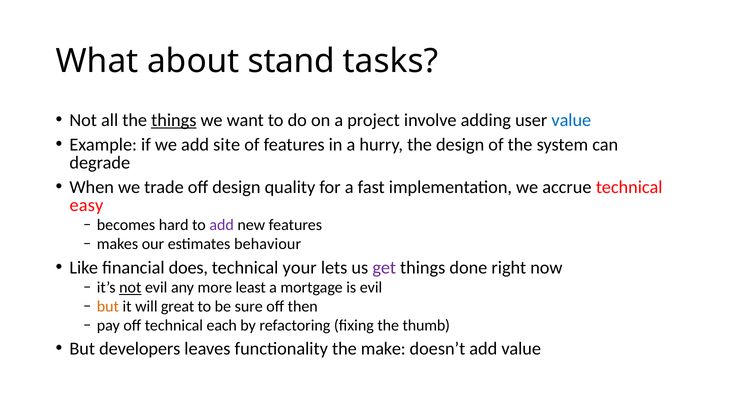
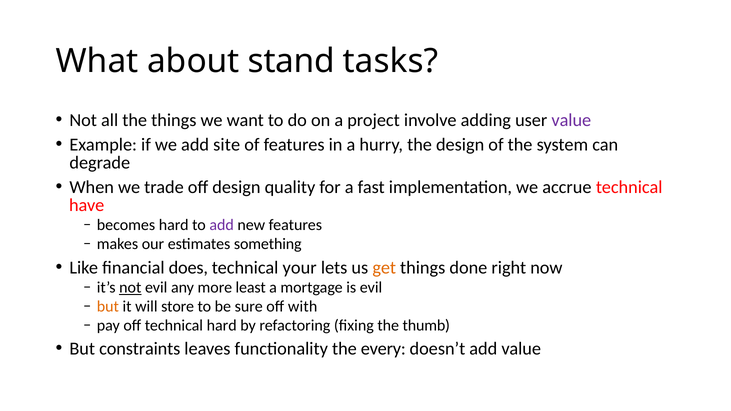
things at (174, 120) underline: present -> none
value at (571, 120) colour: blue -> purple
easy: easy -> have
behaviour: behaviour -> something
get colour: purple -> orange
great: great -> store
then: then -> with
technical each: each -> hard
developers: developers -> constraints
make: make -> every
